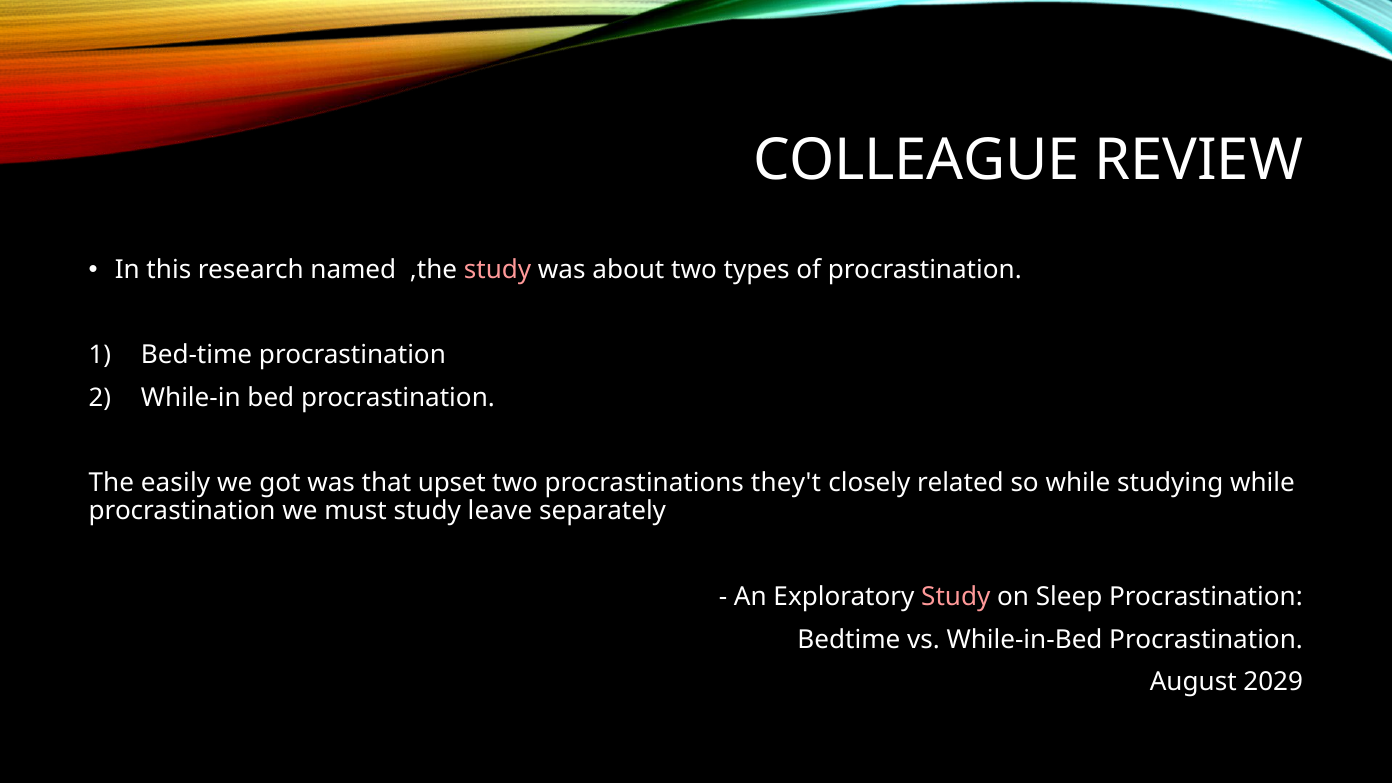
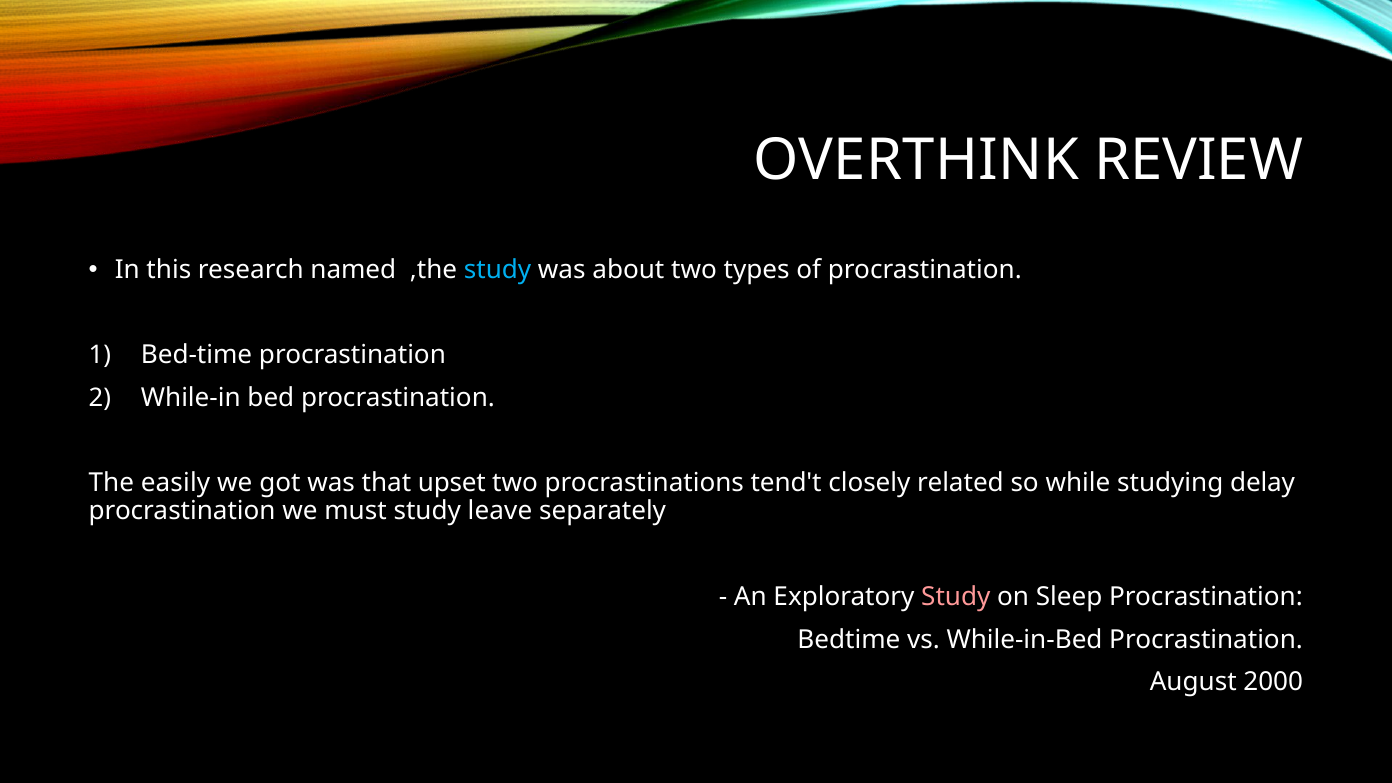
COLLEAGUE: COLLEAGUE -> OVERTHINK
study at (498, 270) colour: pink -> light blue
they't: they't -> tend't
studying while: while -> delay
2029: 2029 -> 2000
